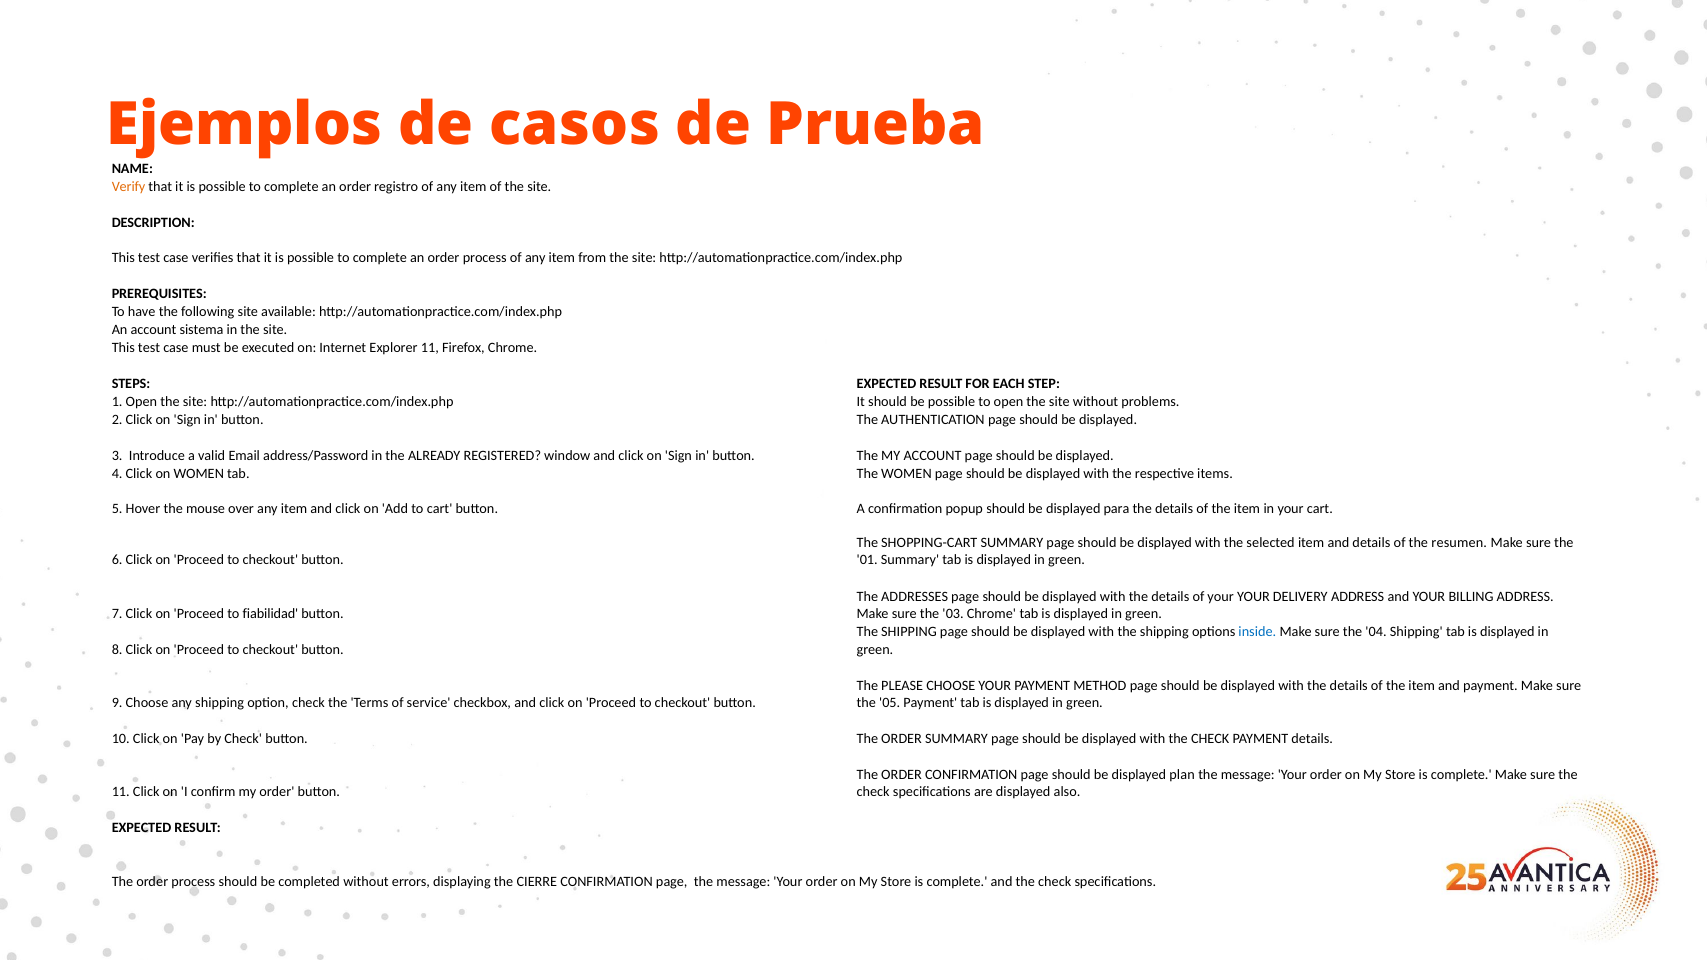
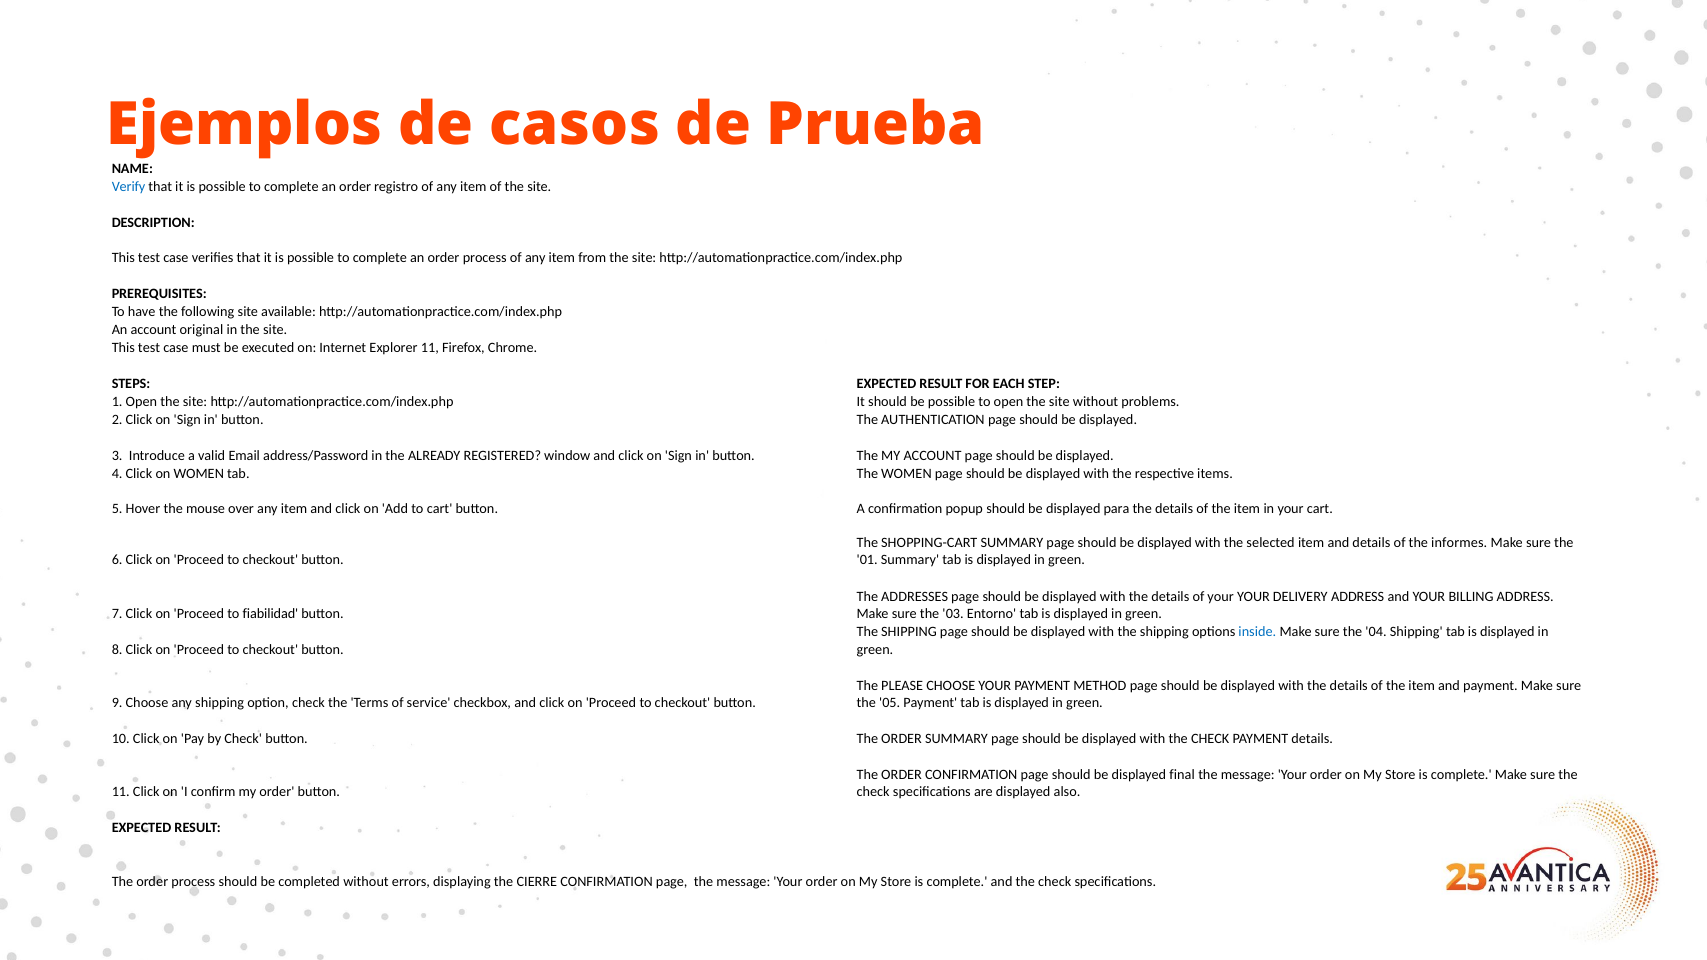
Verify colour: orange -> blue
sistema: sistema -> original
resumen: resumen -> informes
03 Chrome: Chrome -> Entorno
plan: plan -> final
